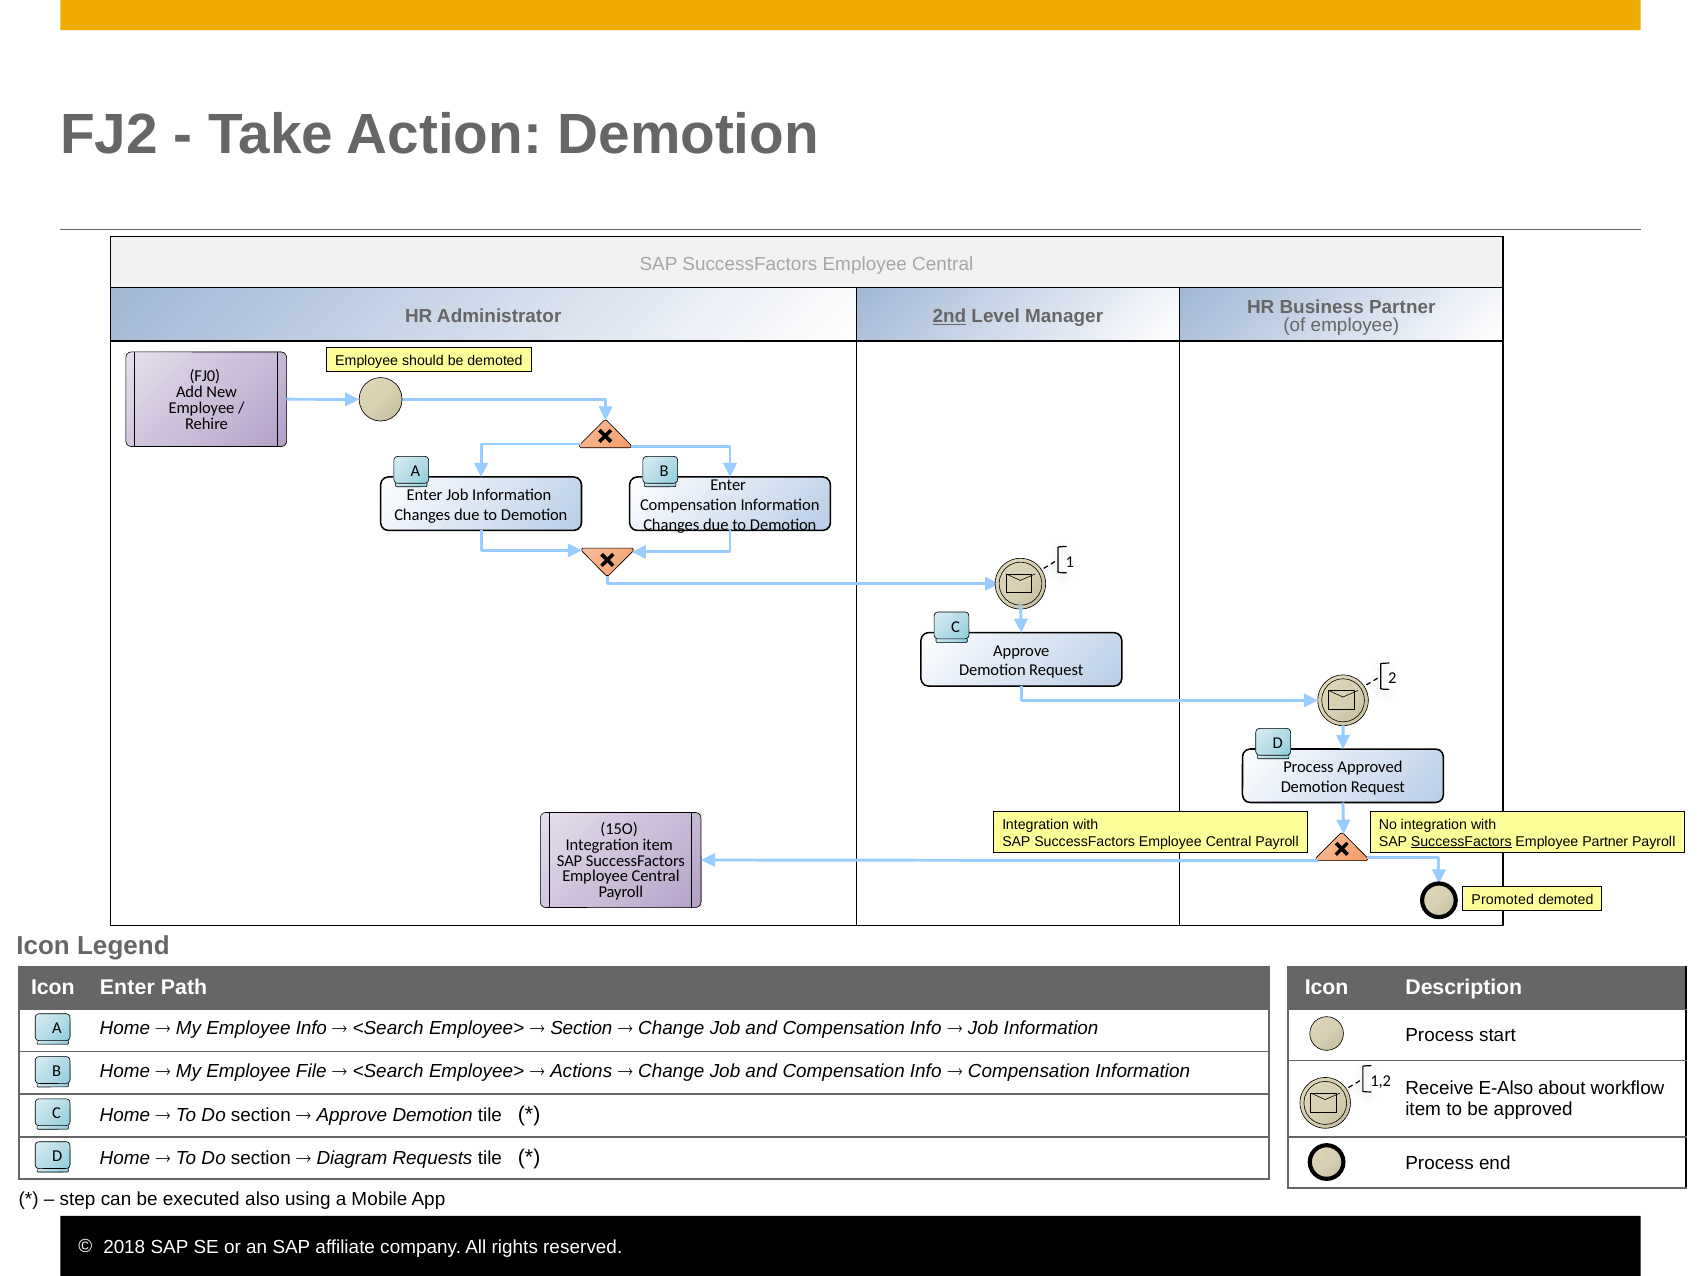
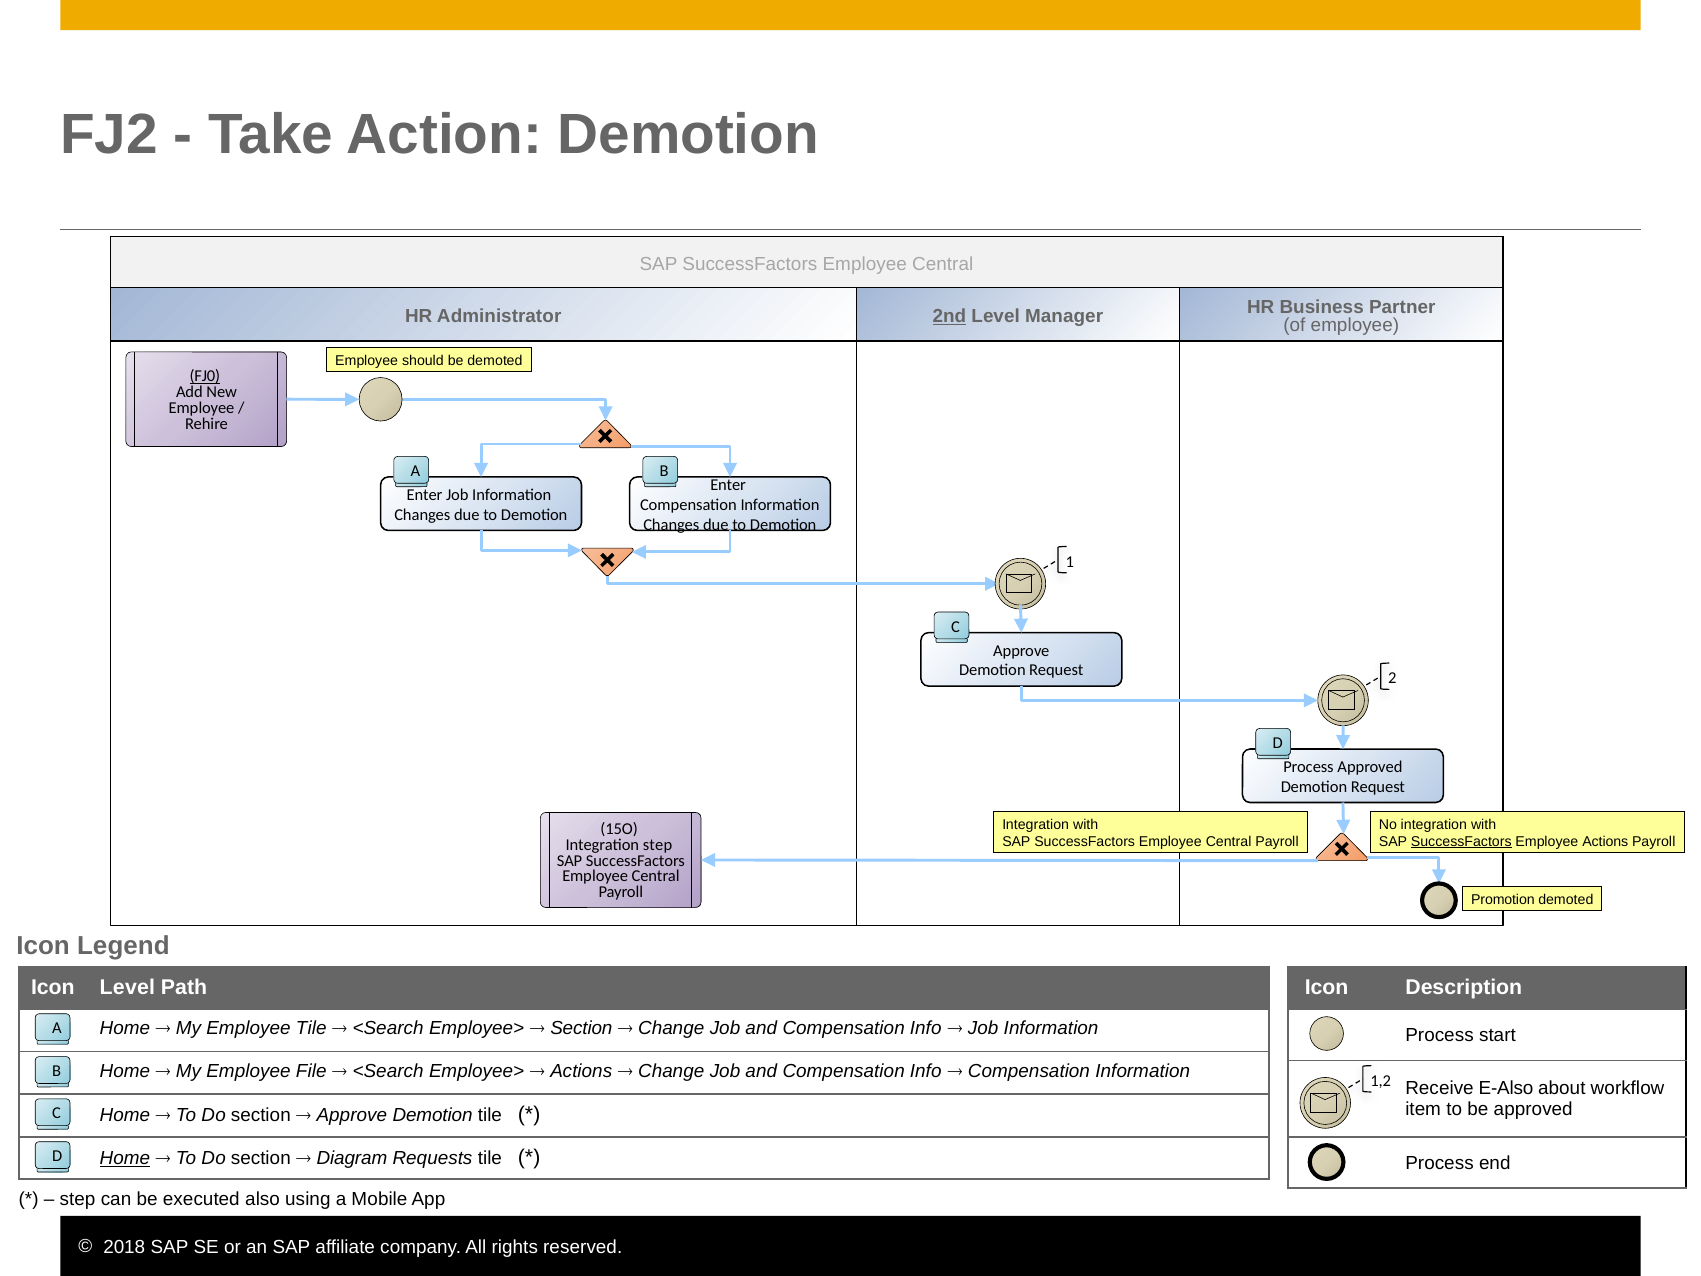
FJ0 underline: none -> present
Employee Partner: Partner -> Actions
Integration item: item -> step
Promoted: Promoted -> Promotion
Enter at (127, 987): Enter -> Level
Employee Info: Info -> Tile
Home at (125, 1158) underline: none -> present
